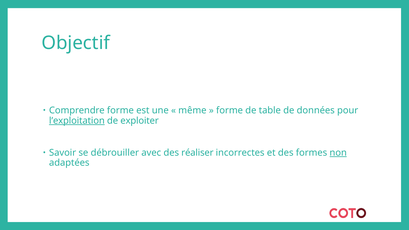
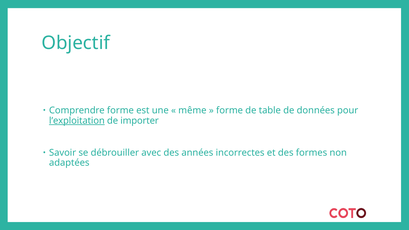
exploiter: exploiter -> importer
réaliser: réaliser -> années
non underline: present -> none
